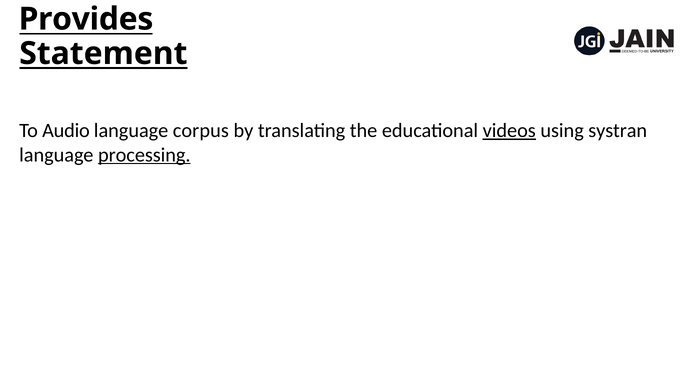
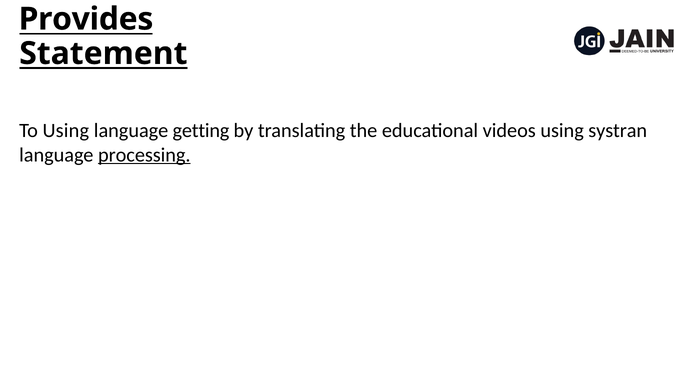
To Audio: Audio -> Using
corpus: corpus -> getting
videos underline: present -> none
